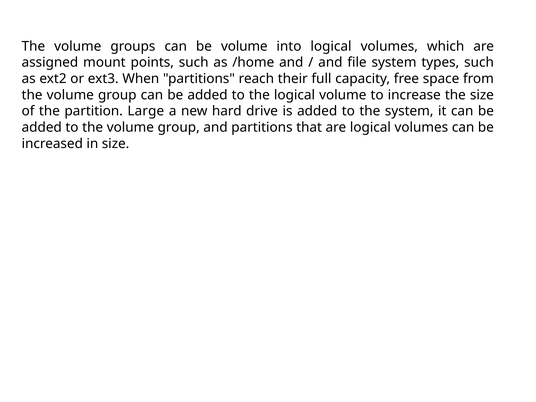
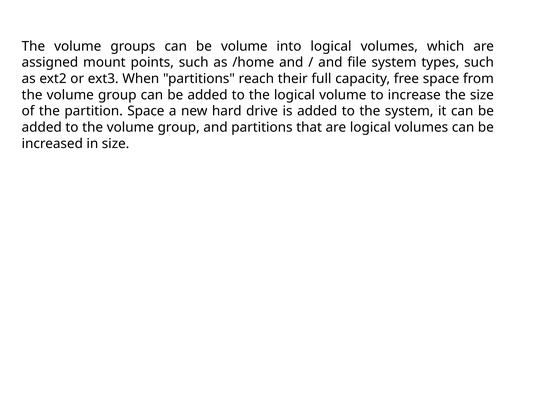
partition Large: Large -> Space
